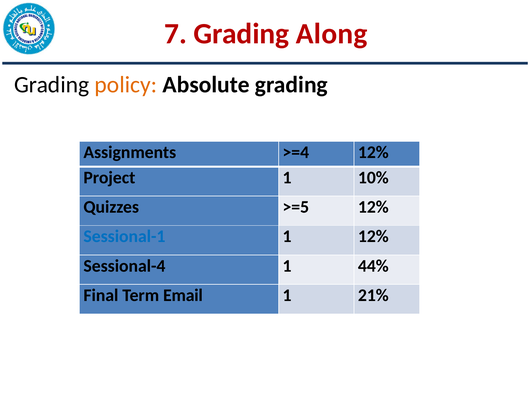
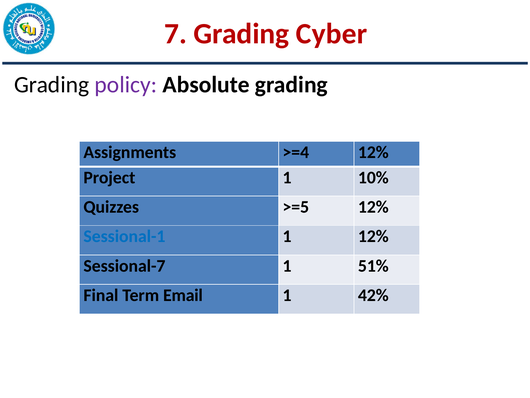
Along: Along -> Cyber
policy colour: orange -> purple
Sessional-4: Sessional-4 -> Sessional-7
44%: 44% -> 51%
21%: 21% -> 42%
